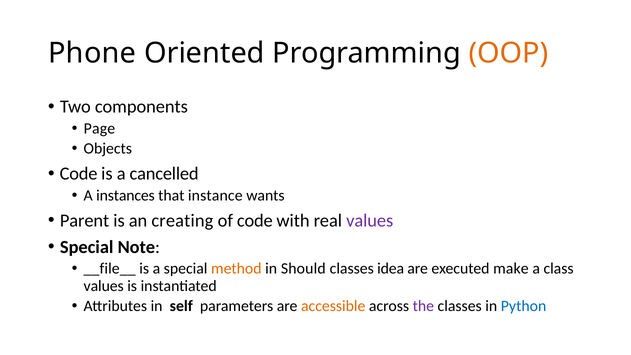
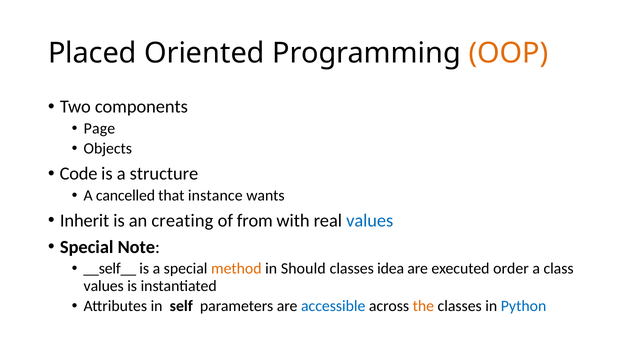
Phone: Phone -> Placed
cancelled: cancelled -> structure
instances: instances -> cancelled
Parent: Parent -> Inherit
of code: code -> from
values at (370, 221) colour: purple -> blue
__file__: __file__ -> __self__
make: make -> order
accessible colour: orange -> blue
the colour: purple -> orange
